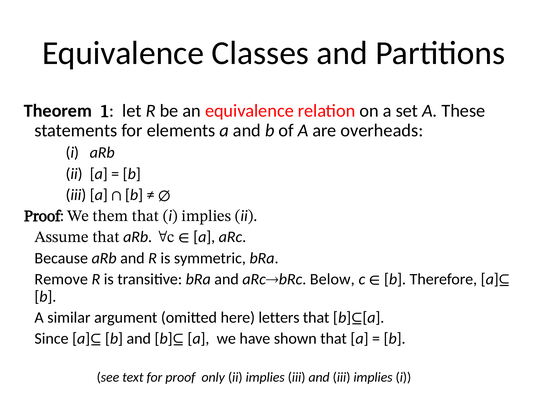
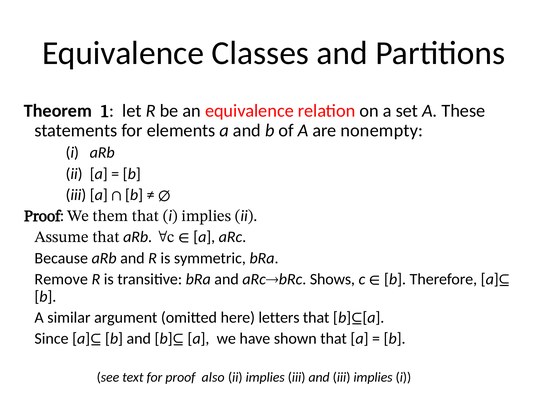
overheads: overheads -> nonempty
Below: Below -> Shows
only: only -> also
